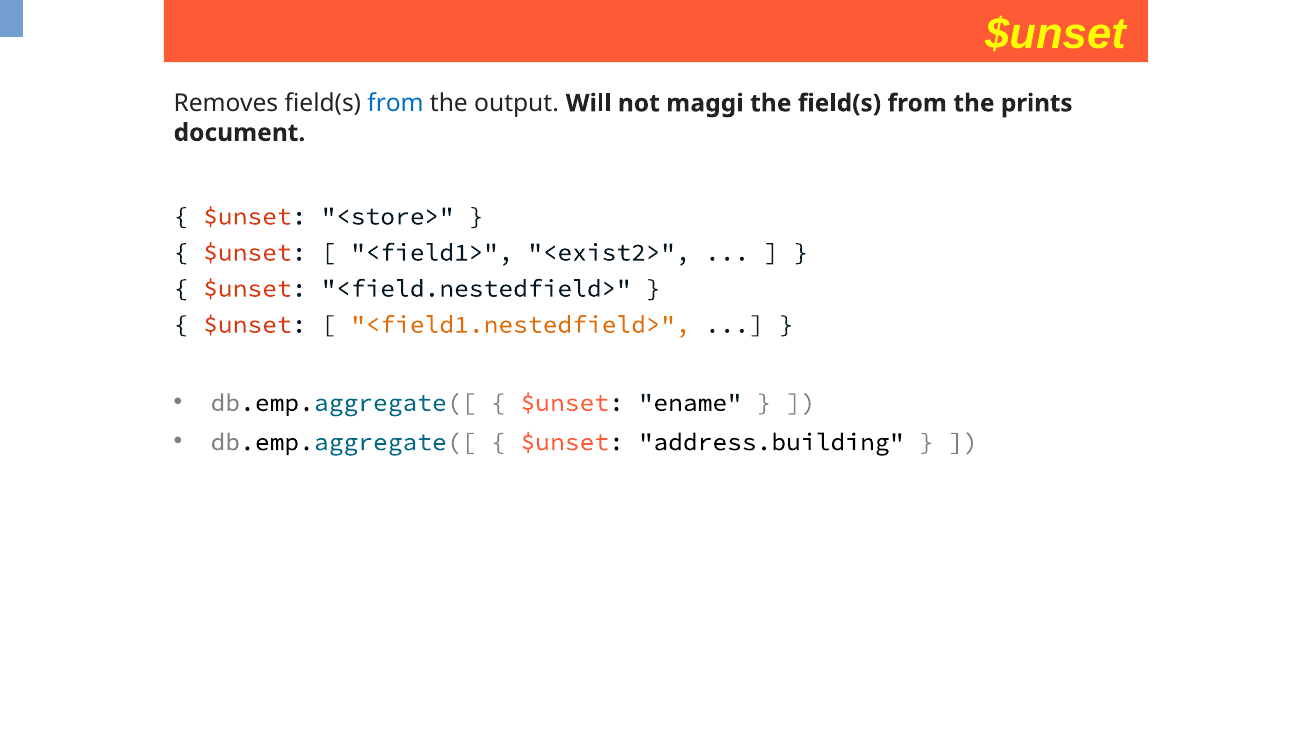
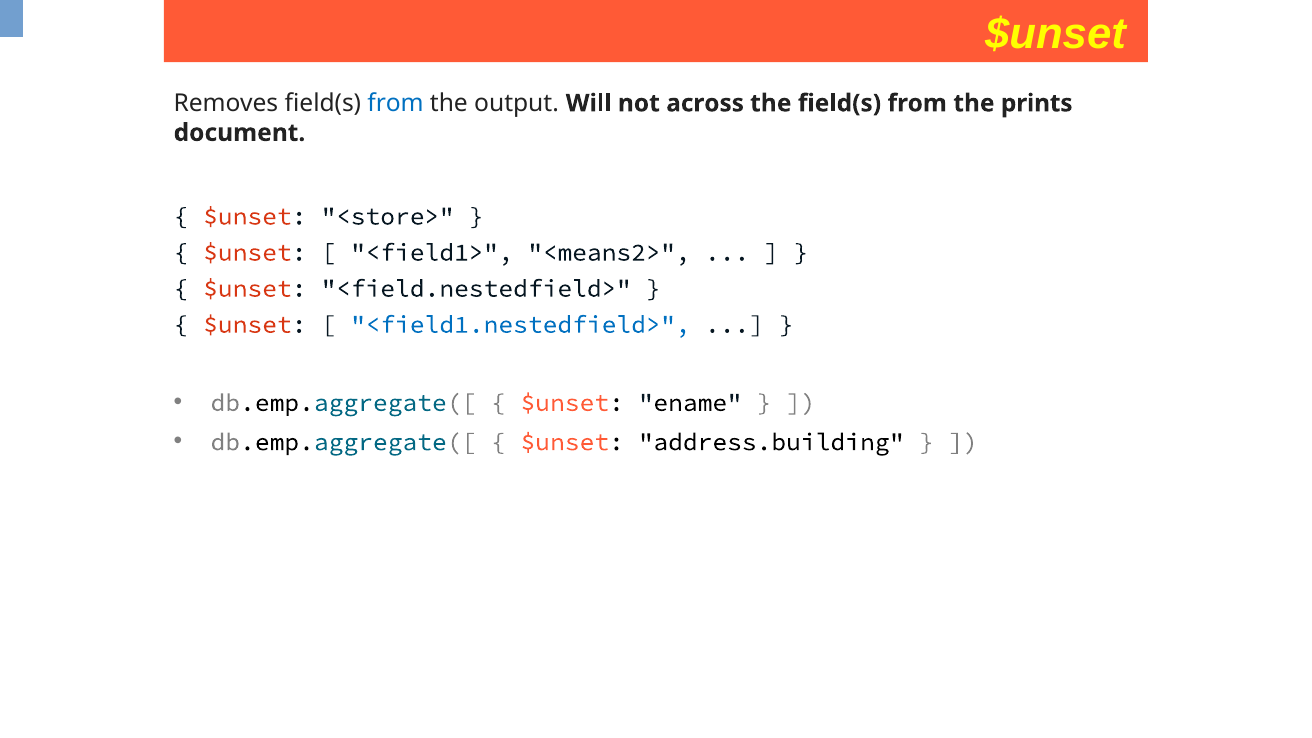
maggi: maggi -> across
<exist2>: <exist2> -> <means2>
<field1.nestedfield> colour: orange -> blue
